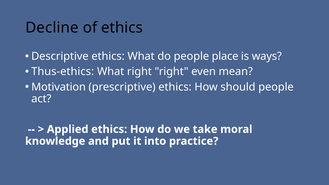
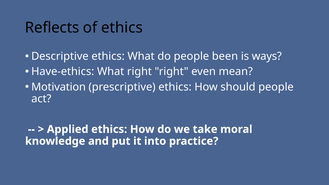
Decline: Decline -> Reflects
place: place -> been
Thus-ethics: Thus-ethics -> Have-ethics
